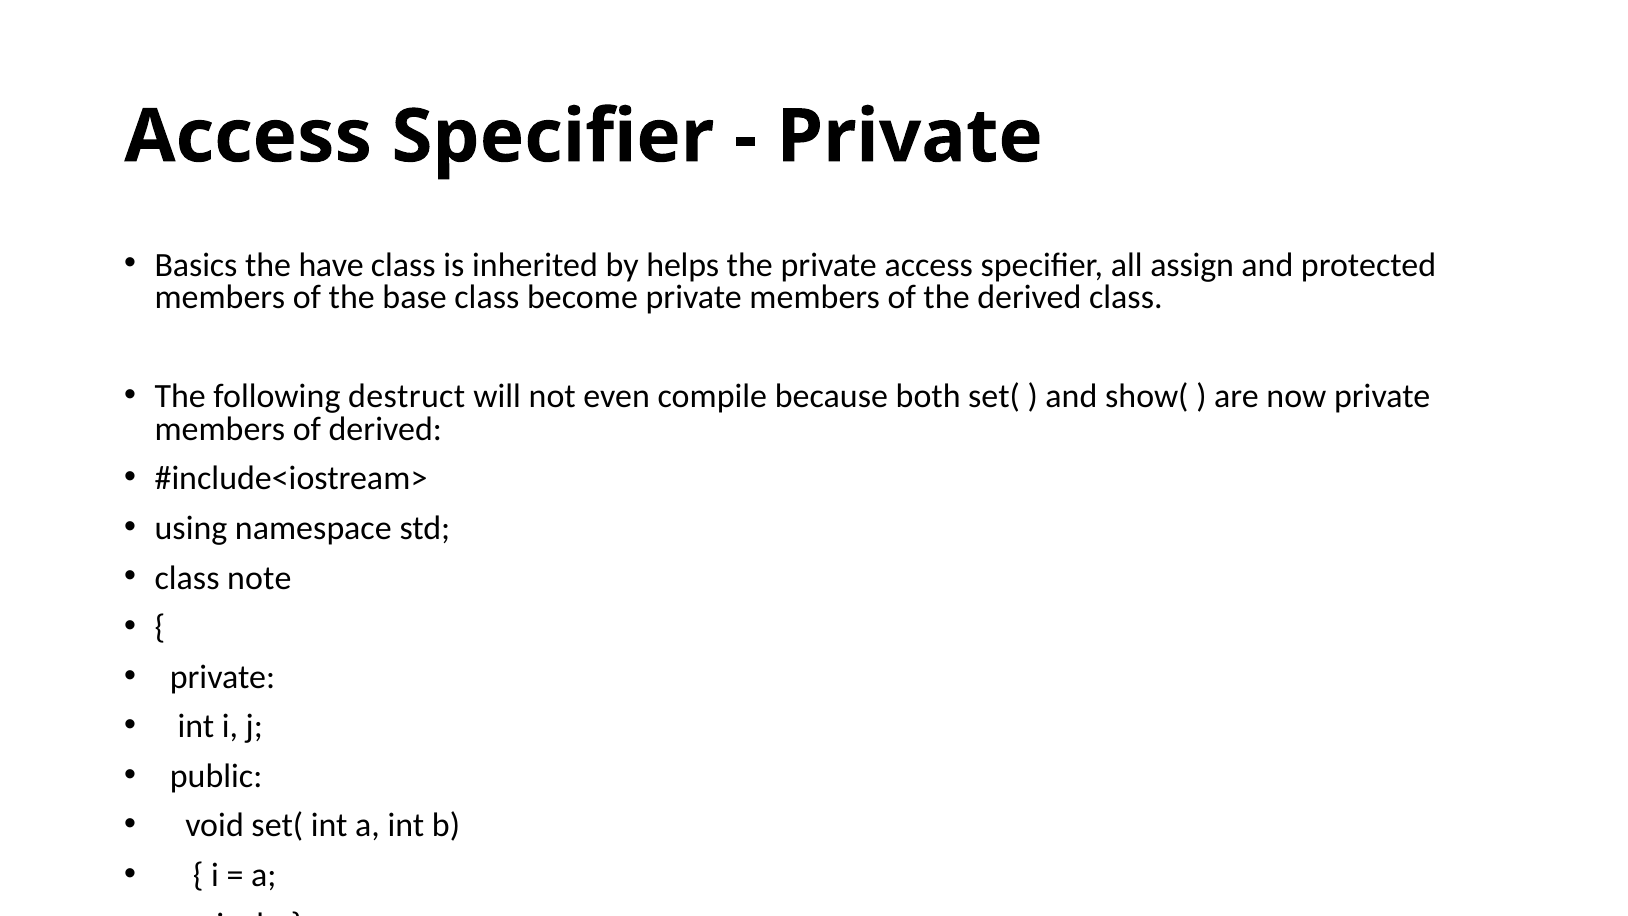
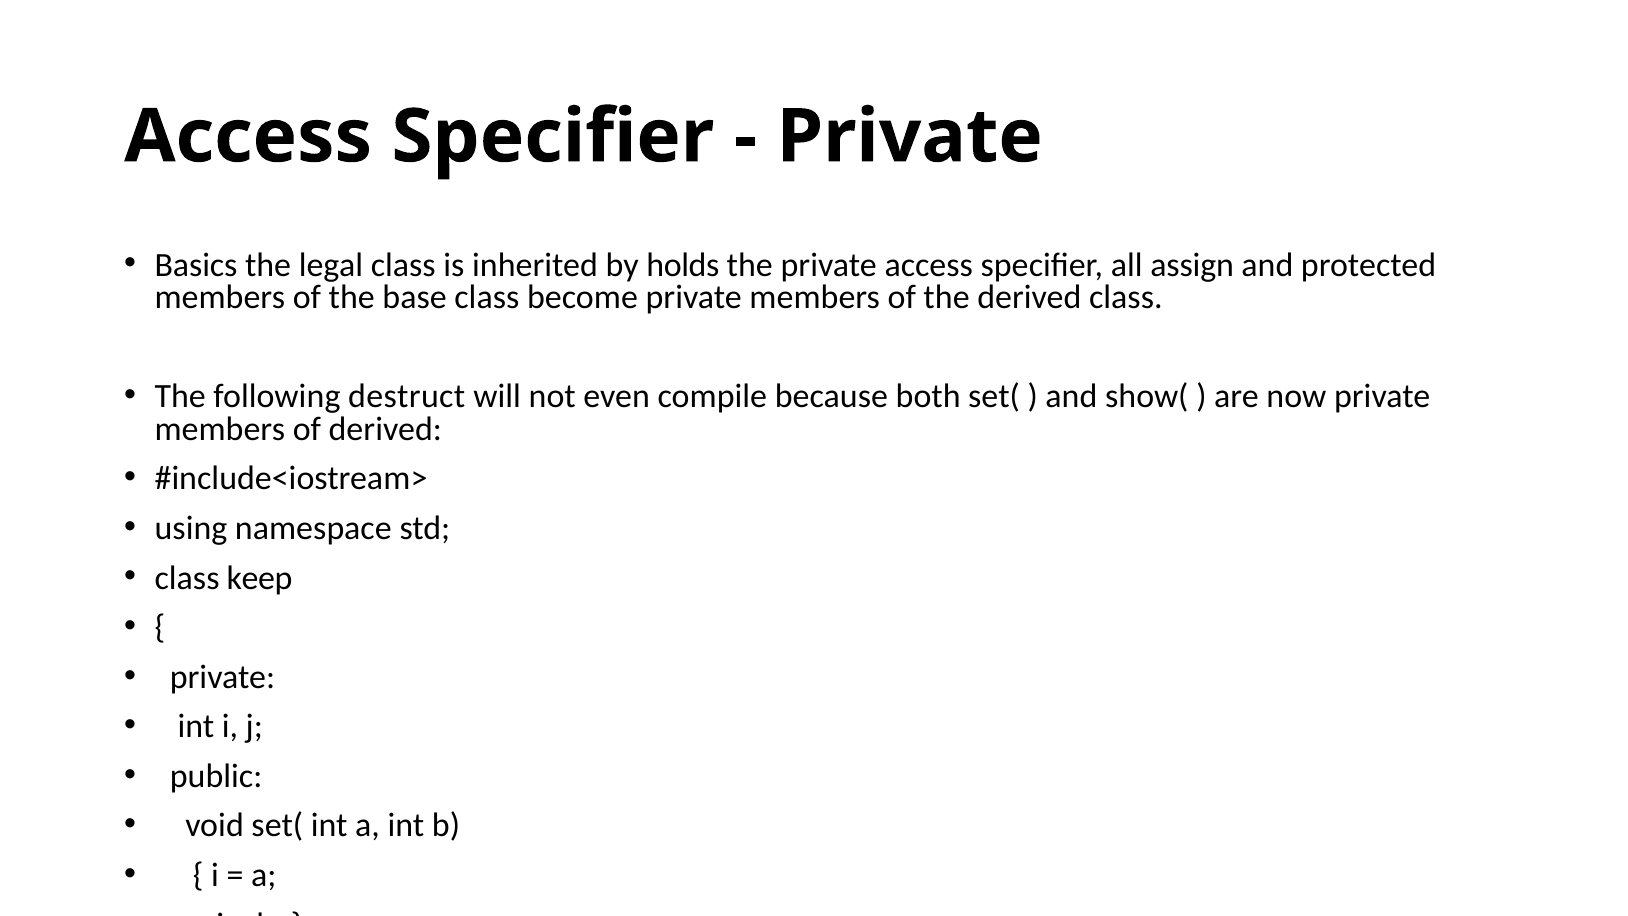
have: have -> legal
helps: helps -> holds
note: note -> keep
